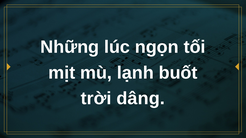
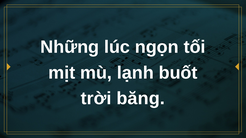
dâng: dâng -> băng
